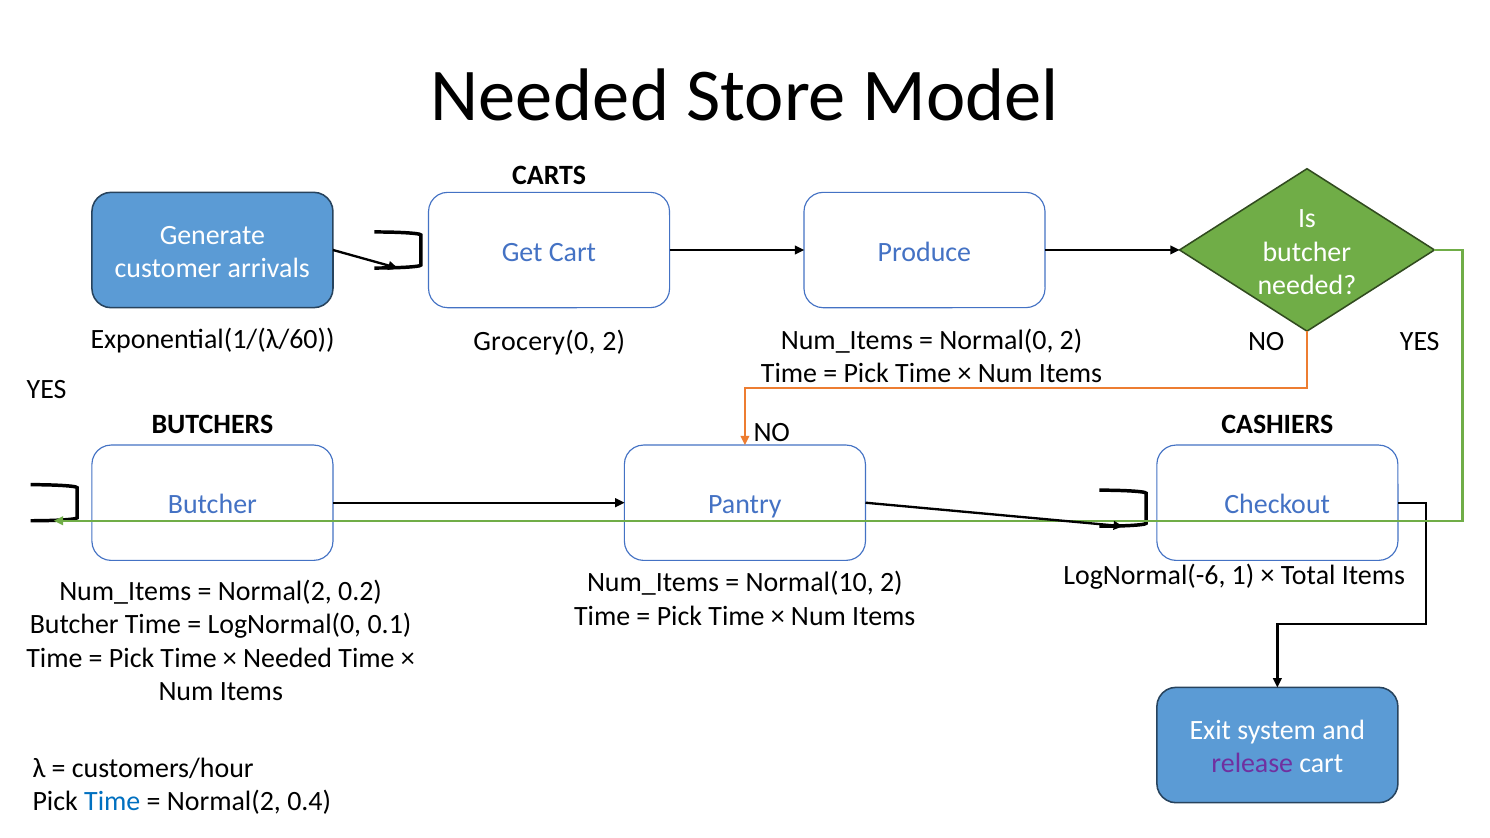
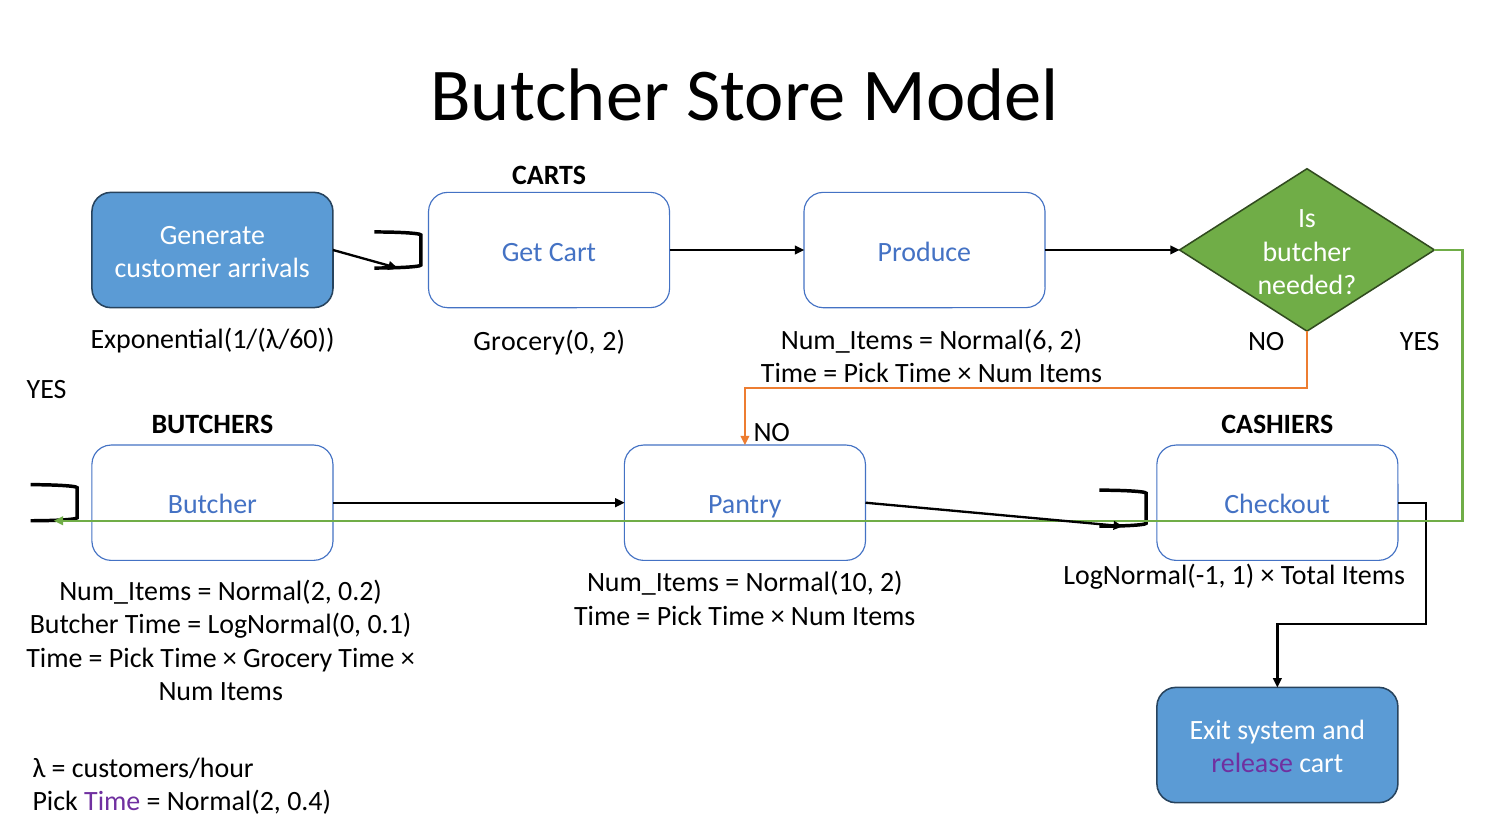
Needed at (550, 95): Needed -> Butcher
Normal(0: Normal(0 -> Normal(6
LogNormal(-6: LogNormal(-6 -> LogNormal(-1
Needed at (288, 658): Needed -> Grocery
Time at (112, 802) colour: blue -> purple
